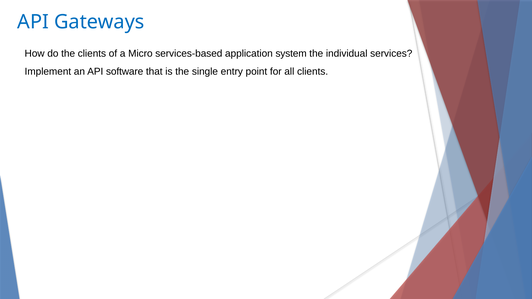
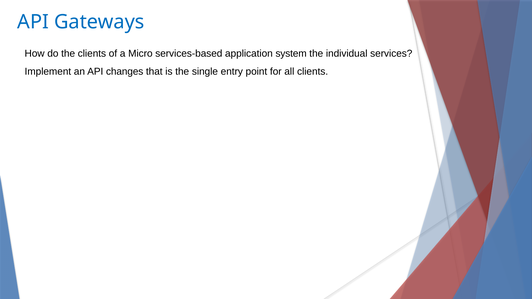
software: software -> changes
